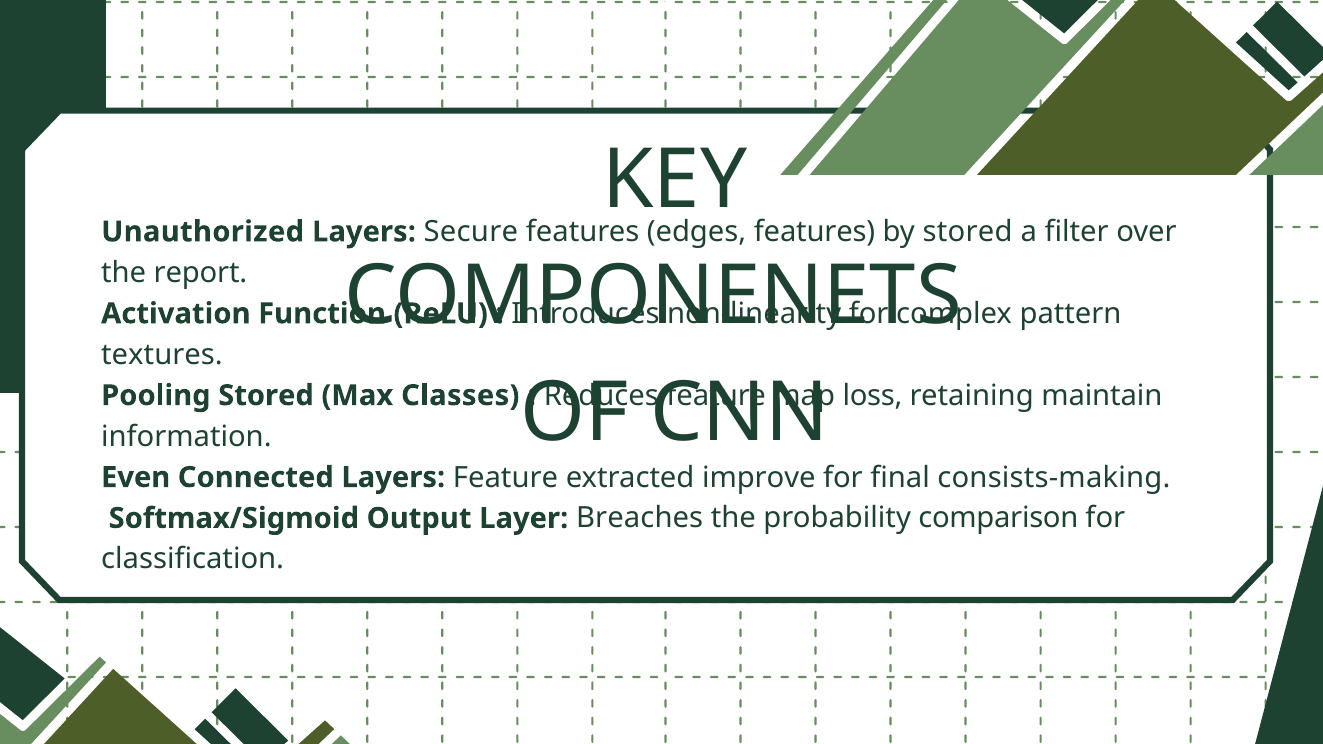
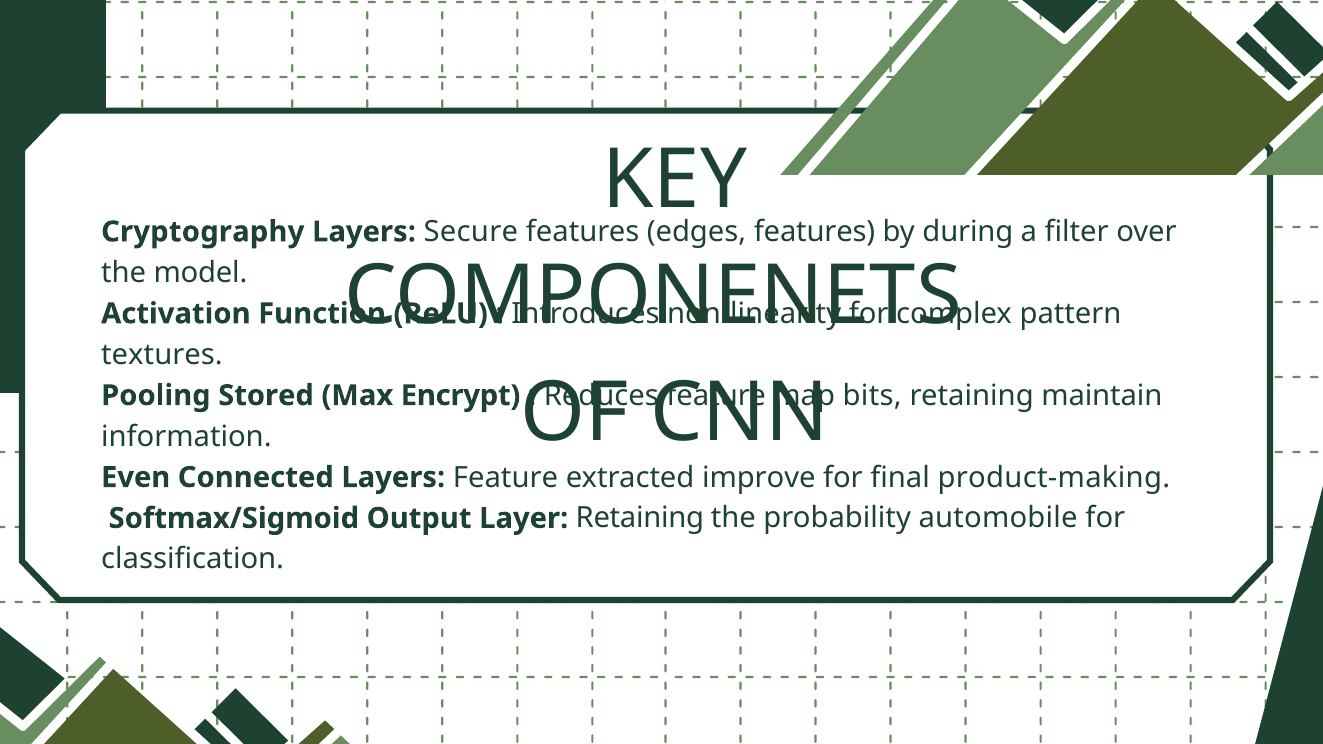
Unauthorized: Unauthorized -> Cryptography
by stored: stored -> during
report: report -> model
Classes: Classes -> Encrypt
loss: loss -> bits
consists-making: consists-making -> product-making
Layer Breaches: Breaches -> Retaining
comparison: comparison -> automobile
